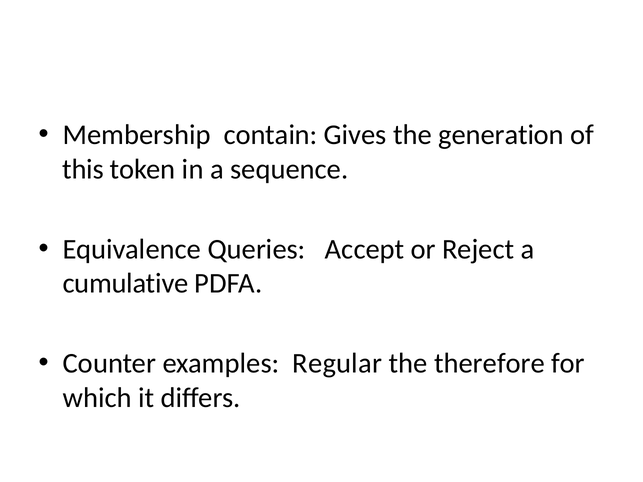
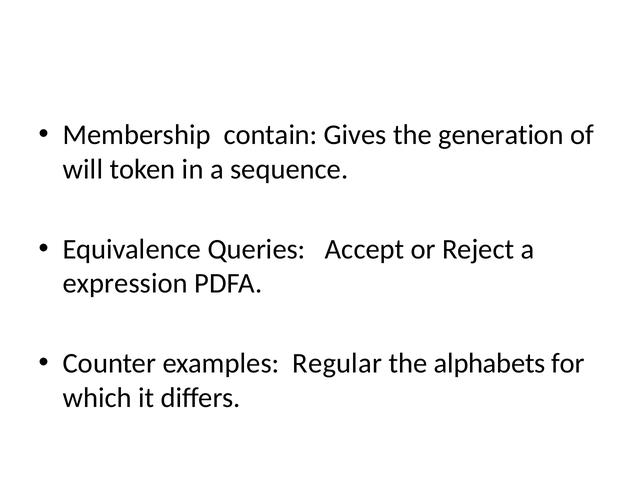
this: this -> will
cumulative: cumulative -> expression
therefore: therefore -> alphabets
